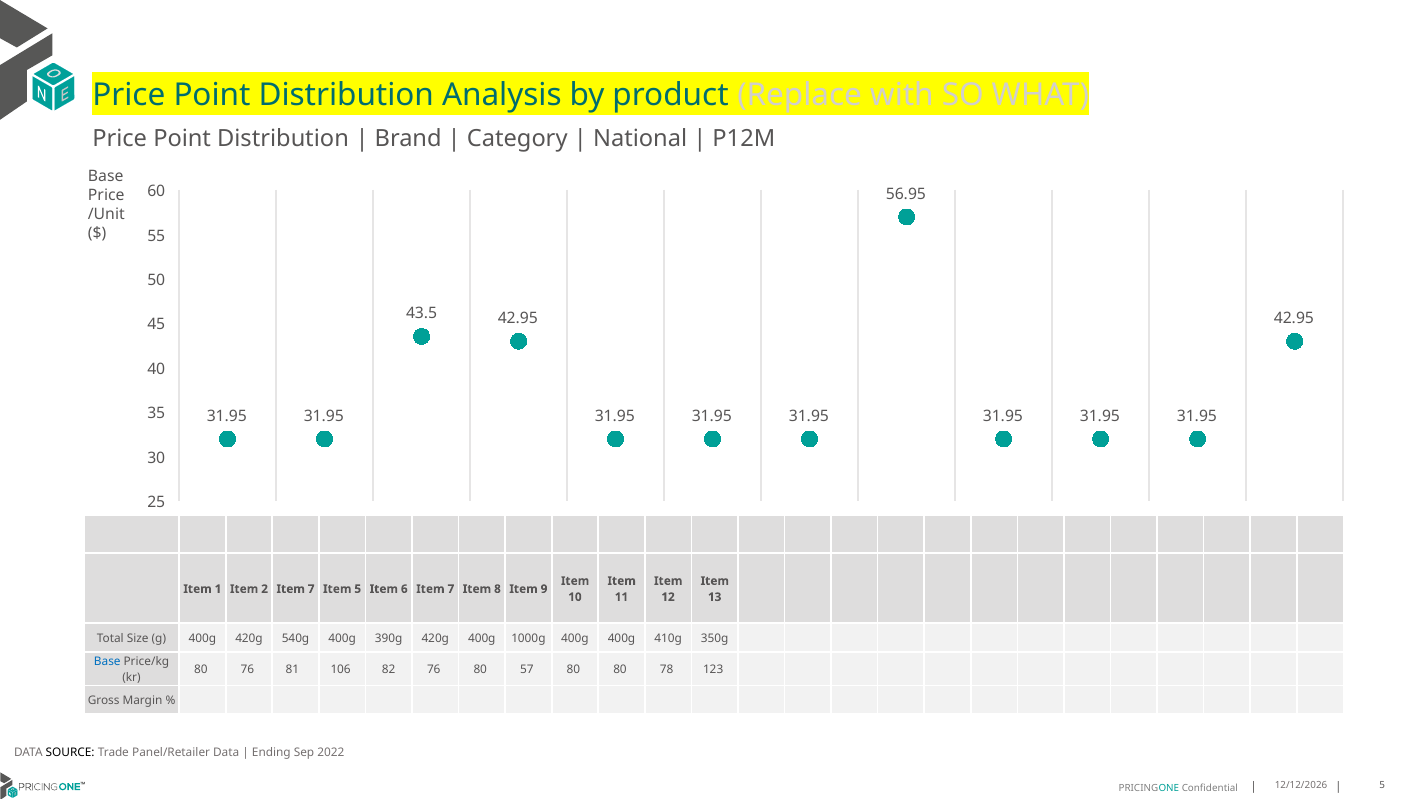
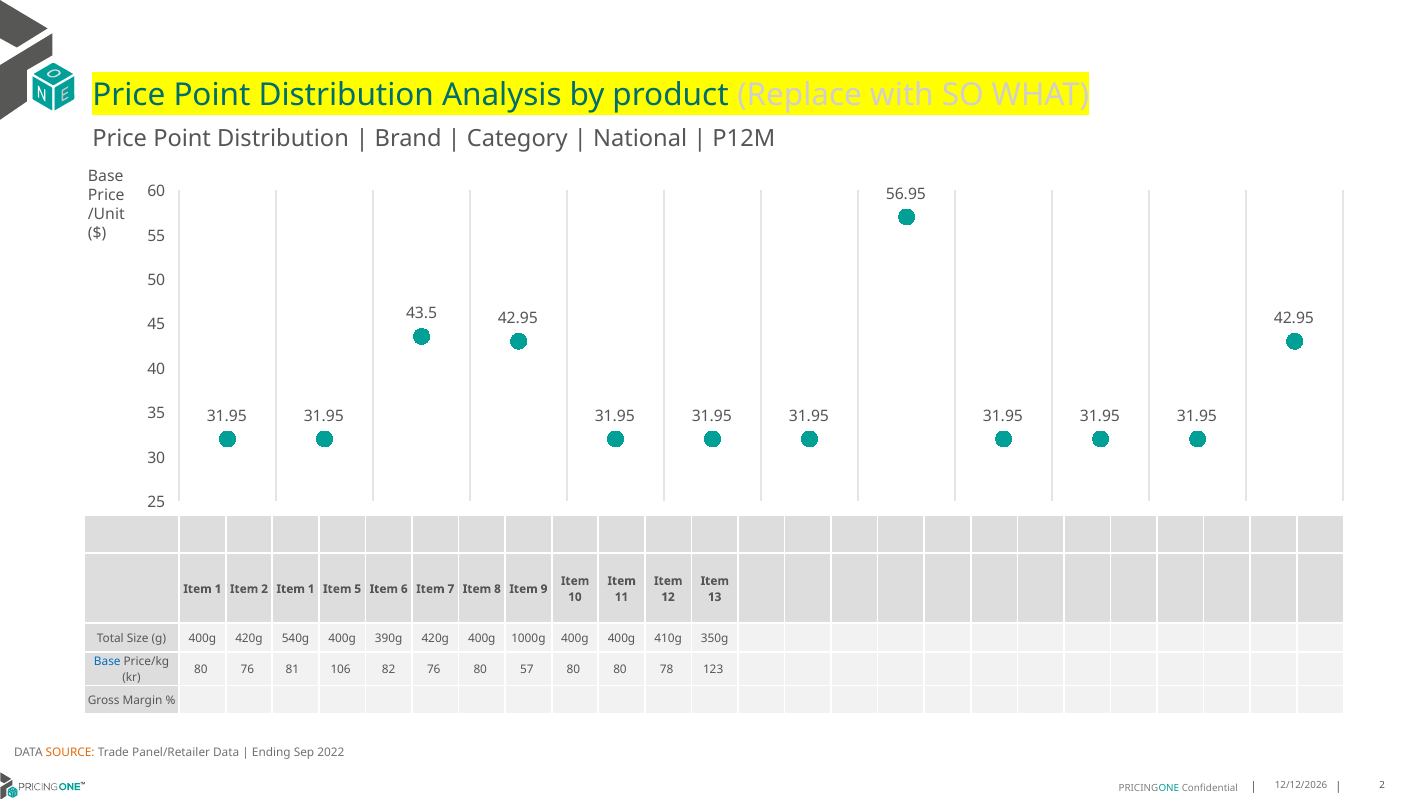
2 Item 7: 7 -> 1
SOURCE colour: black -> orange
5 at (1382, 785): 5 -> 2
